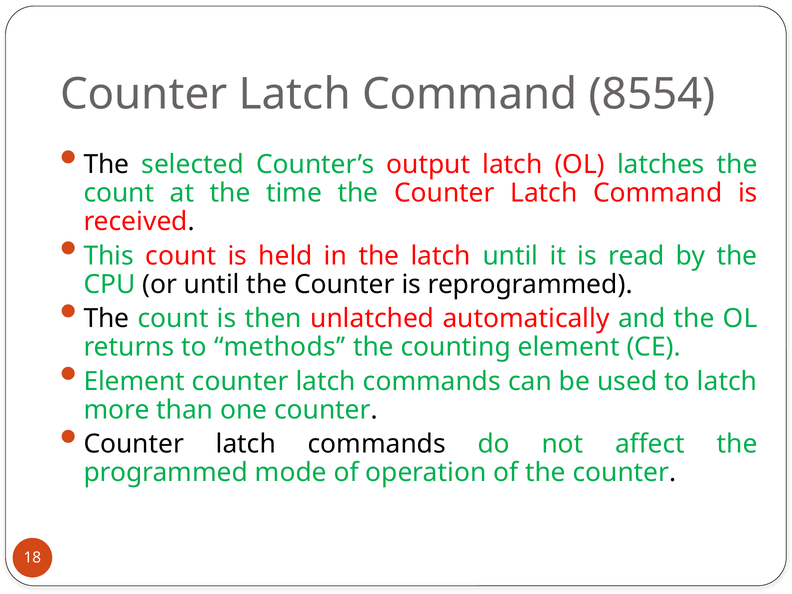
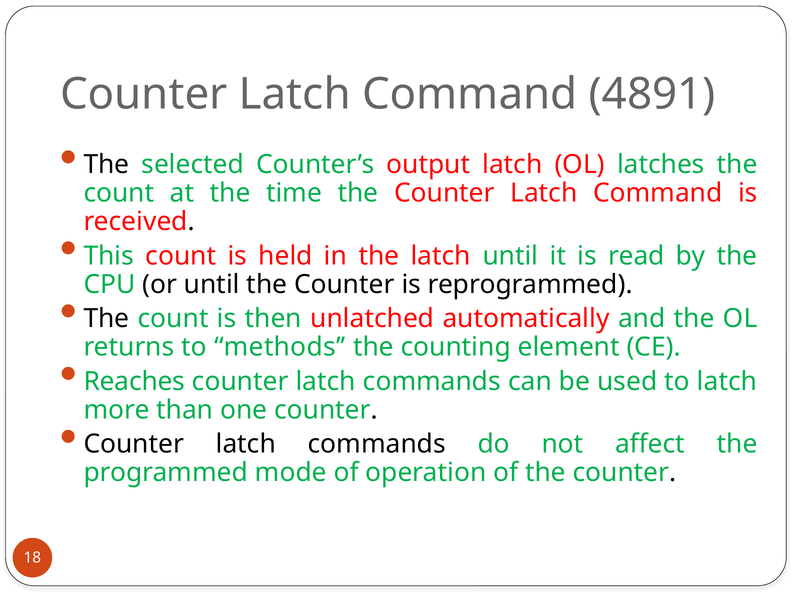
8554: 8554 -> 4891
Element at (134, 381): Element -> Reaches
